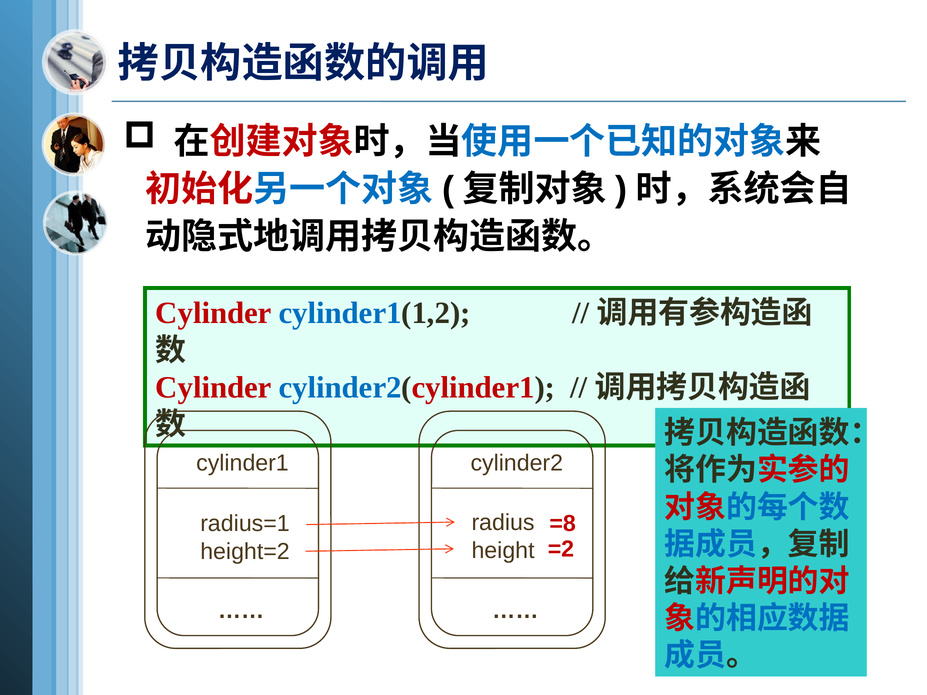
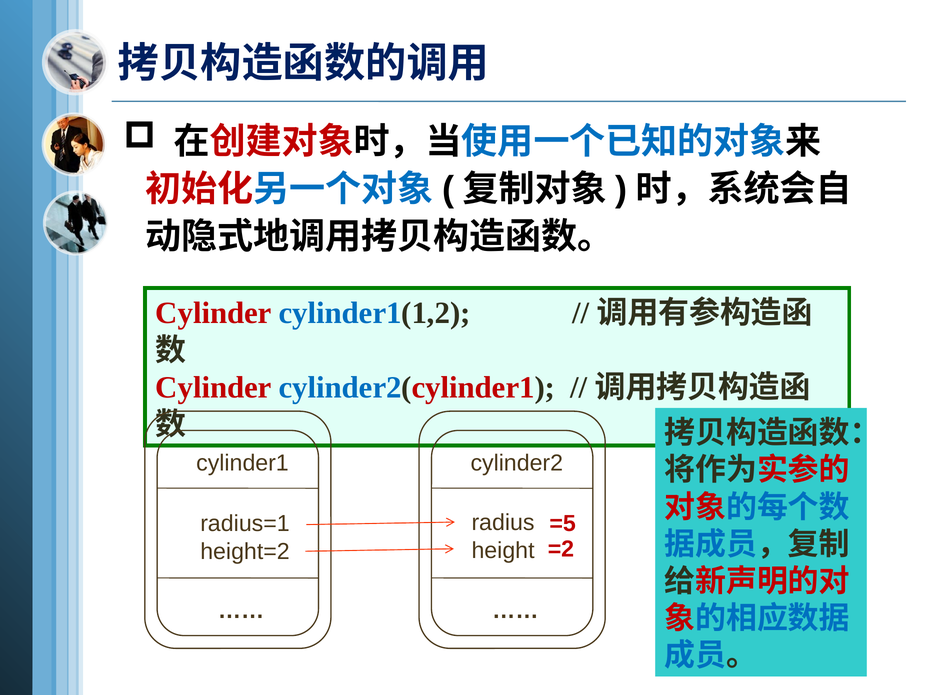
=8: =8 -> =5
